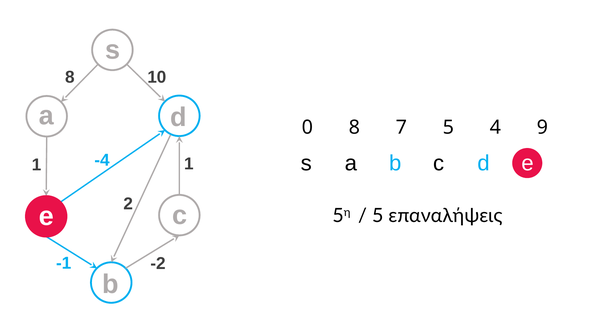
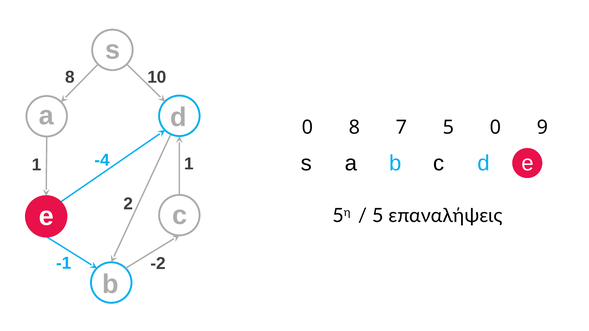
5 4: 4 -> 0
